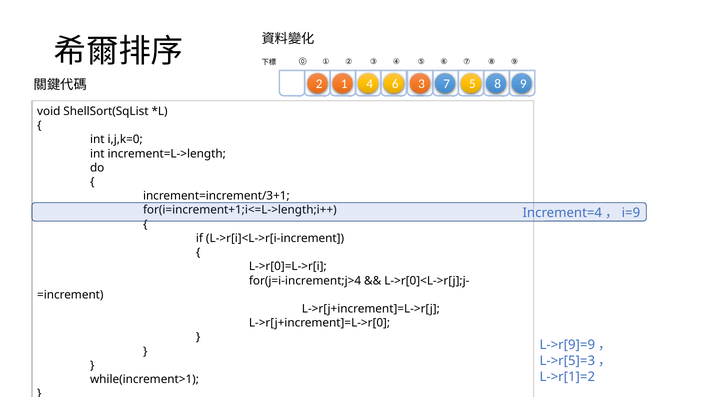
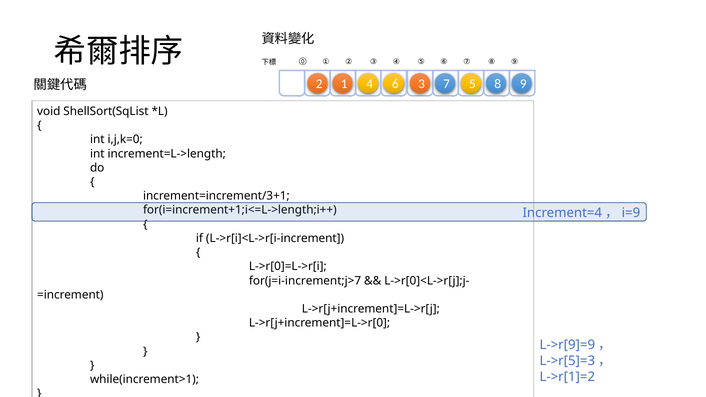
for(j=i-increment;j>4: for(j=i-increment;j>4 -> for(j=i-increment;j>7
